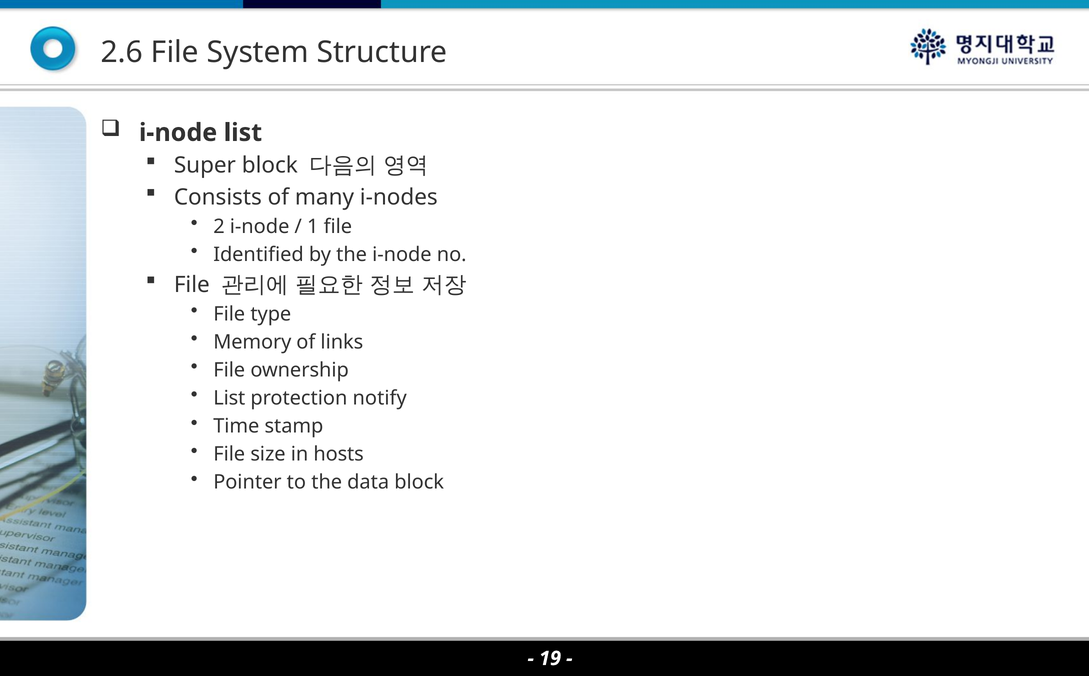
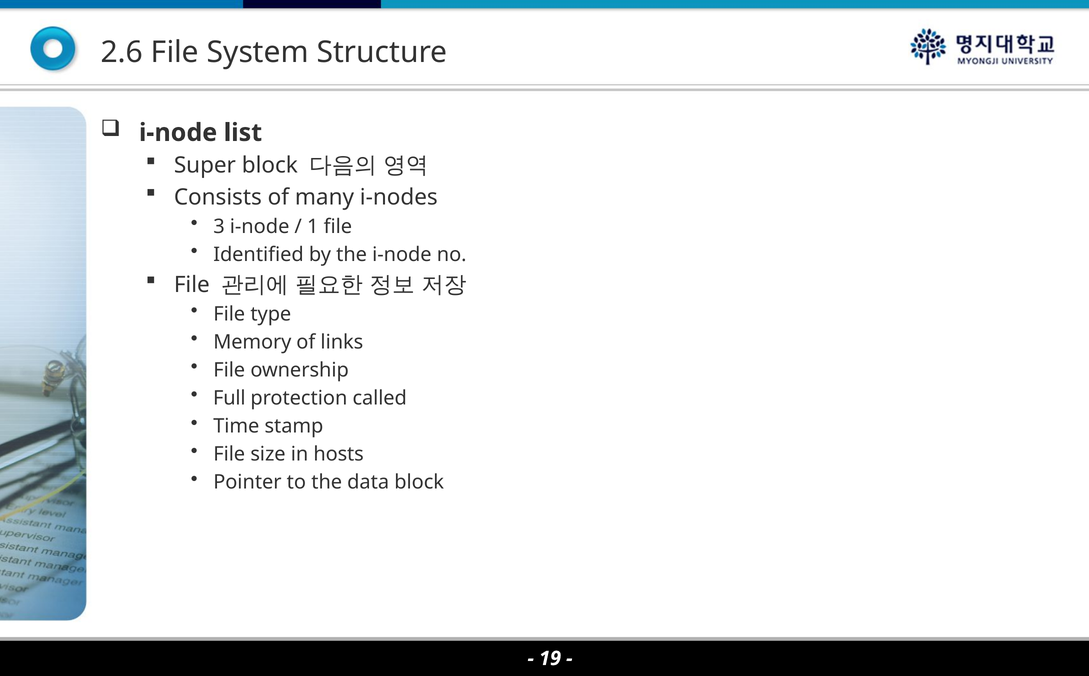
2: 2 -> 3
List at (229, 398): List -> Full
notify: notify -> called
